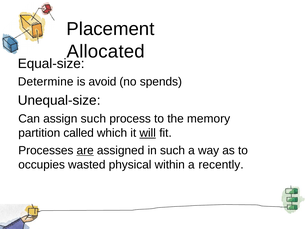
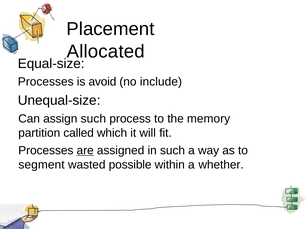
Determine at (46, 82): Determine -> Processes
spends: spends -> include
will underline: present -> none
occupies: occupies -> segment
physical: physical -> possible
recently: recently -> whether
